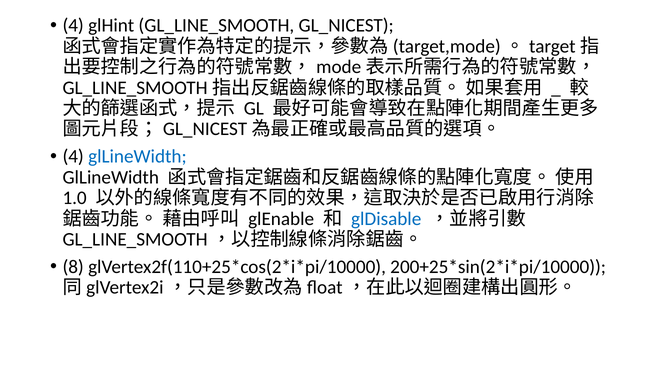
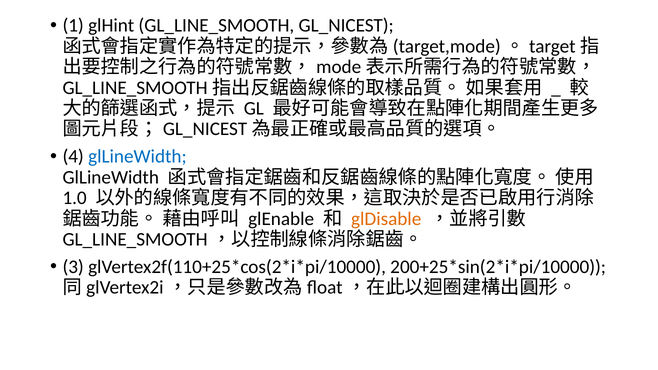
4 at (73, 26): 4 -> 1
glDisable colour: blue -> orange
8: 8 -> 3
